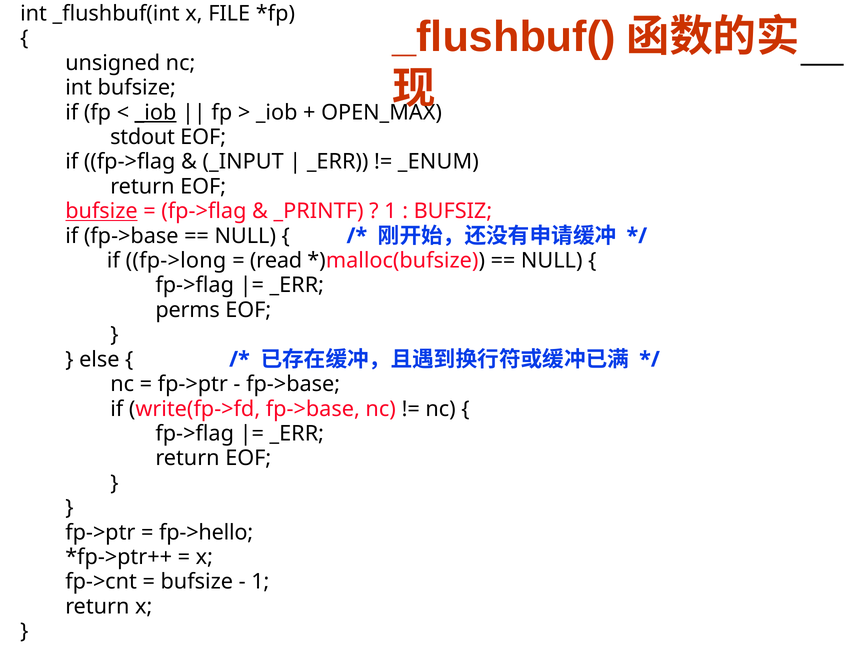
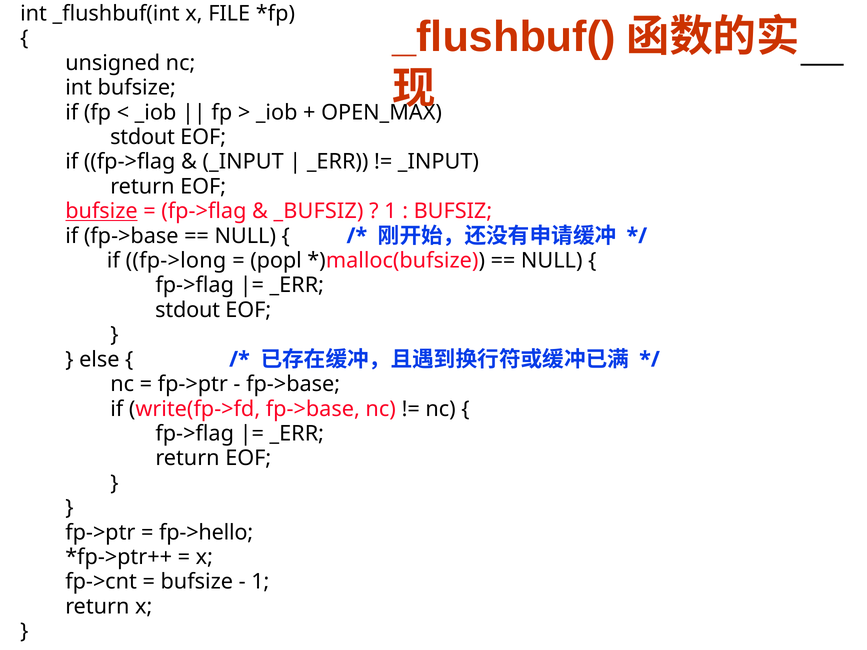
_iob at (156, 112) underline: present -> none
_ENUM at (438, 162): _ENUM -> _INPUT
_PRINTF: _PRINTF -> _BUFSIZ
read: read -> popl
perms at (188, 310): perms -> stdout
